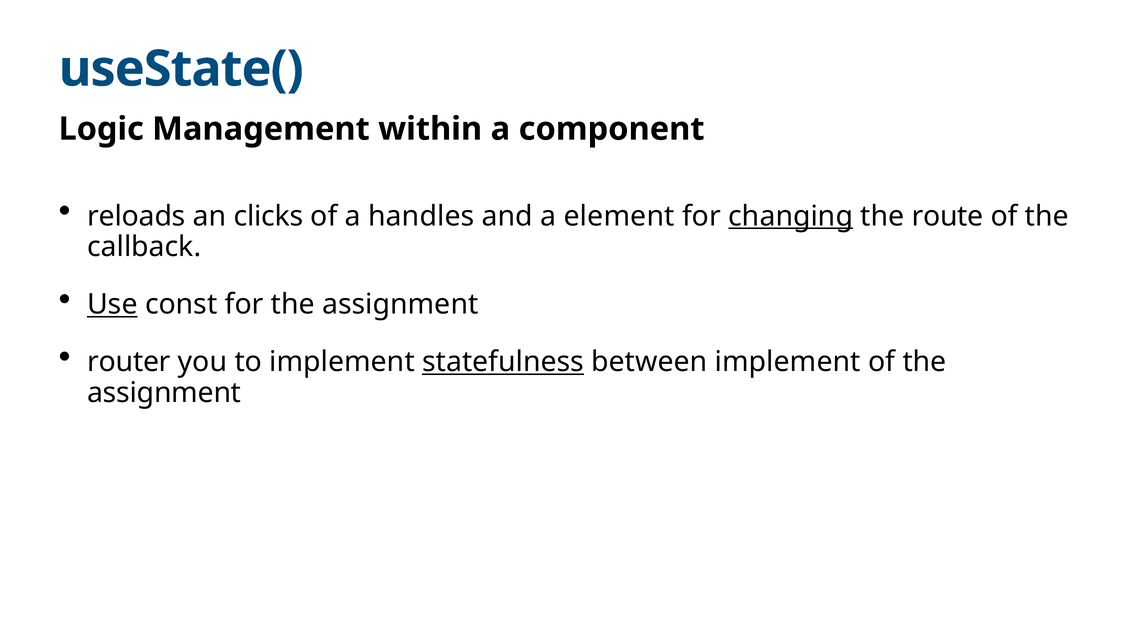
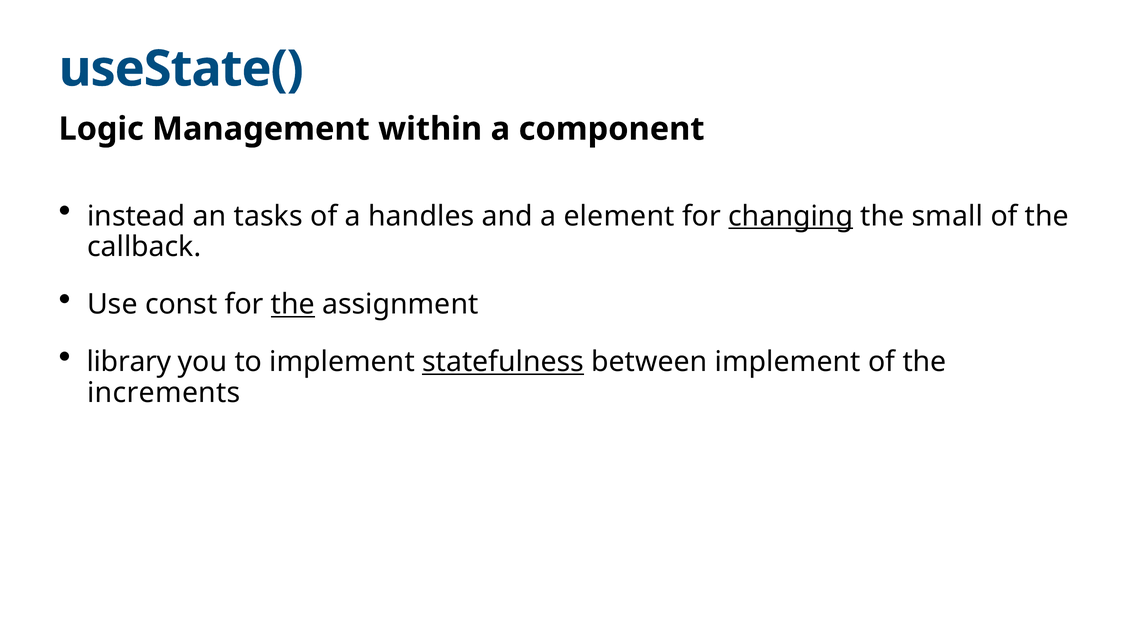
reloads: reloads -> instead
clicks: clicks -> tasks
route: route -> small
Use underline: present -> none
the at (293, 304) underline: none -> present
router: router -> library
assignment at (164, 392): assignment -> increments
